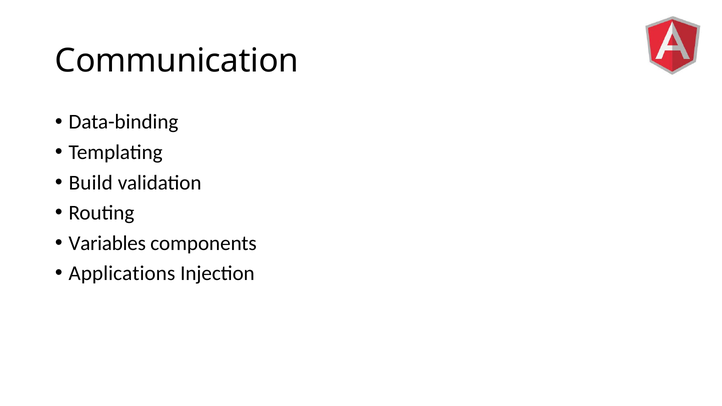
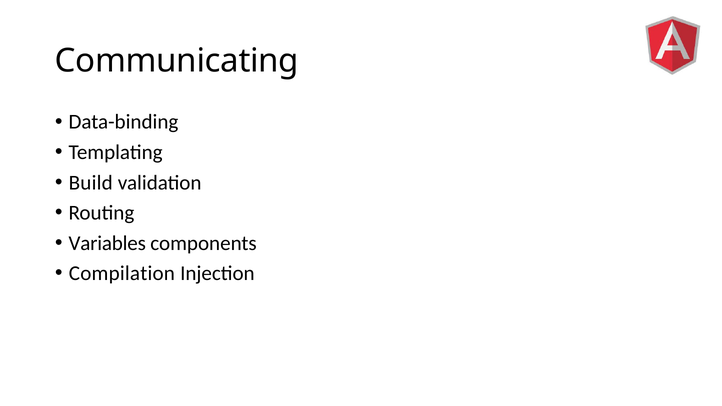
Communication: Communication -> Communicating
Applications: Applications -> Compilation
